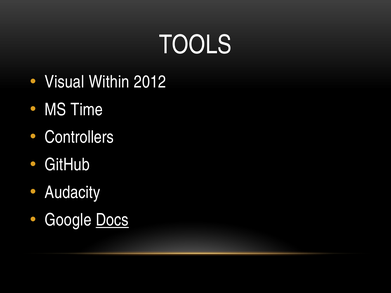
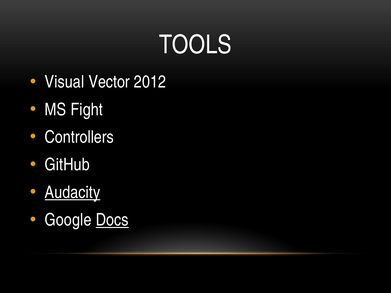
Within: Within -> Vector
Time: Time -> Fight
Audacity underline: none -> present
